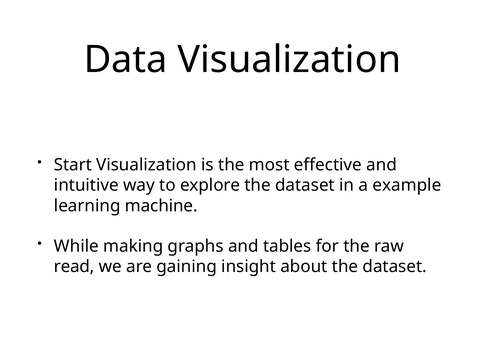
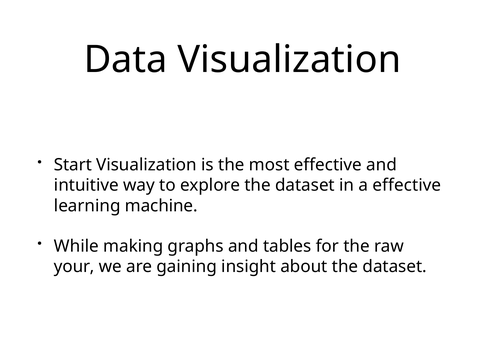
a example: example -> effective
read: read -> your
